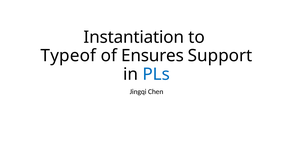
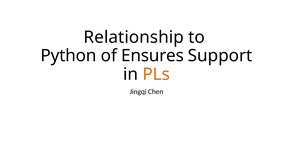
Instantiation: Instantiation -> Relationship
Typeof: Typeof -> Python
PLs colour: blue -> orange
